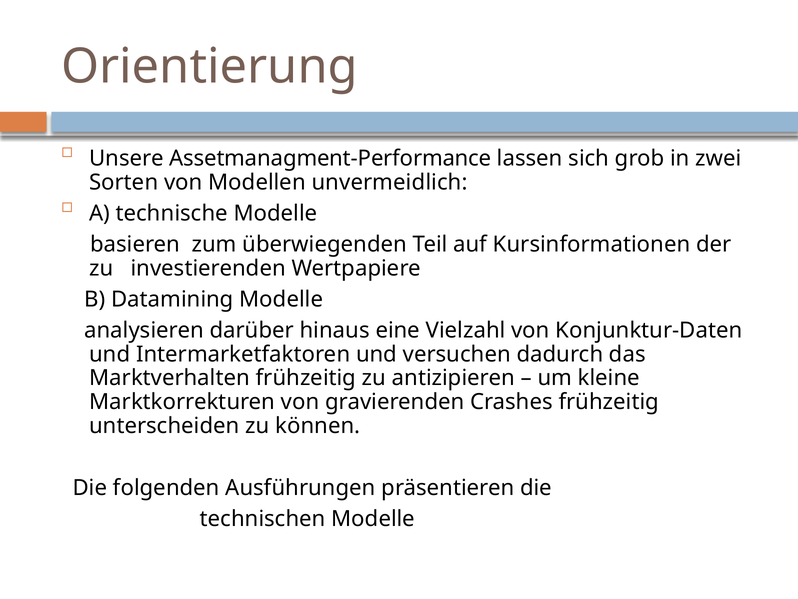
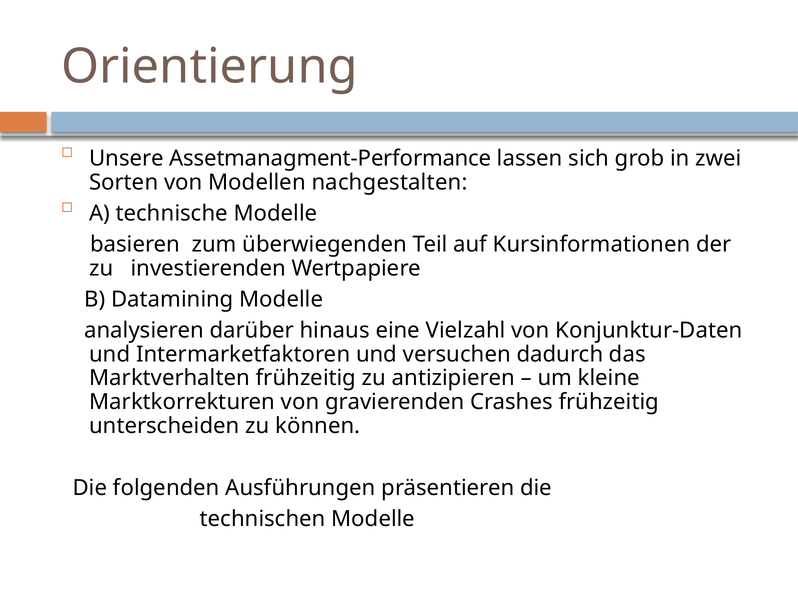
unvermeidlich: unvermeidlich -> nachgestalten
